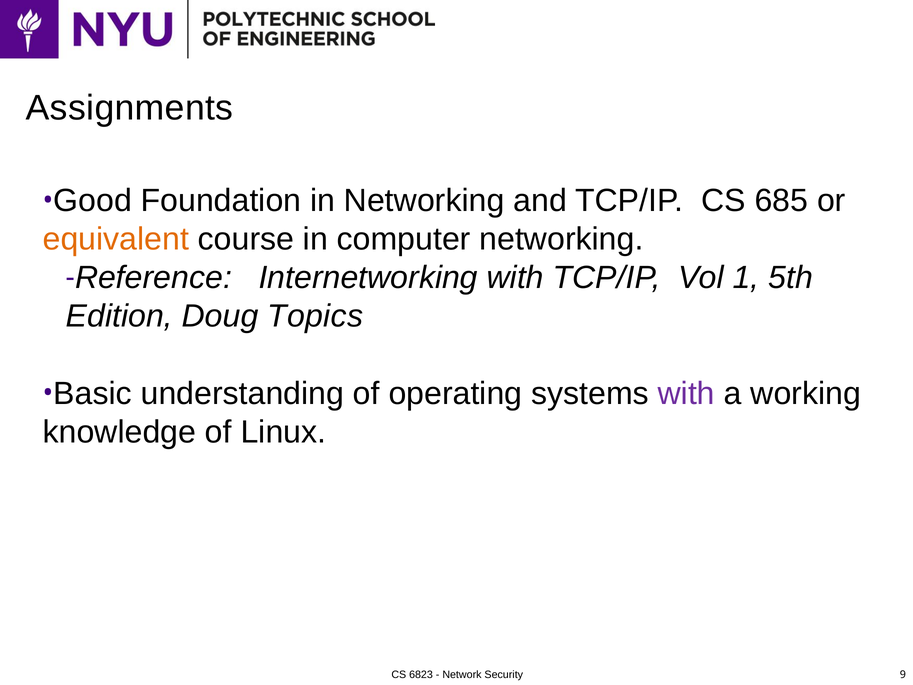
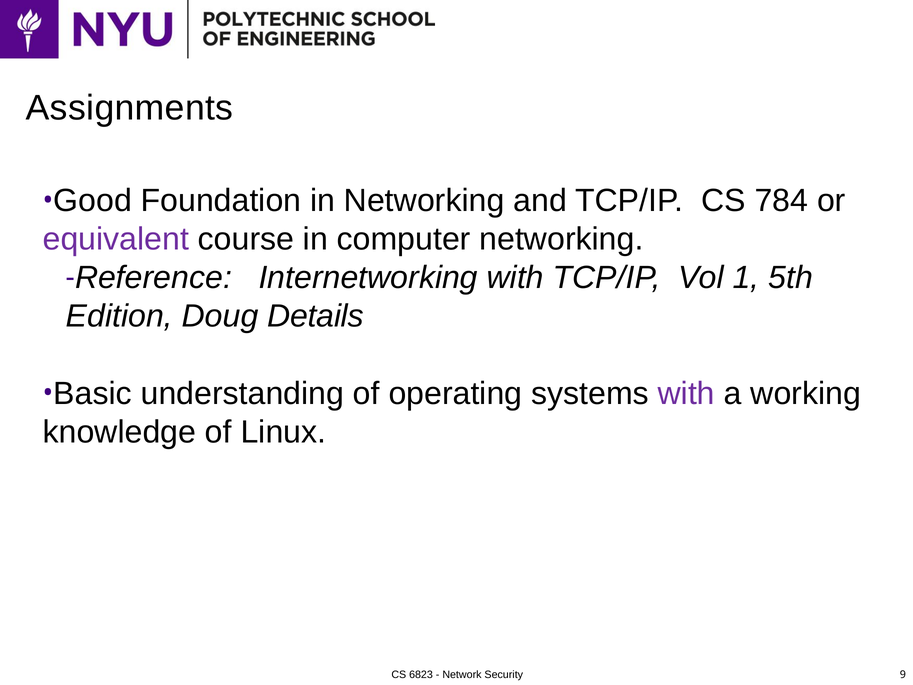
685: 685 -> 784
equivalent colour: orange -> purple
Topics: Topics -> Details
